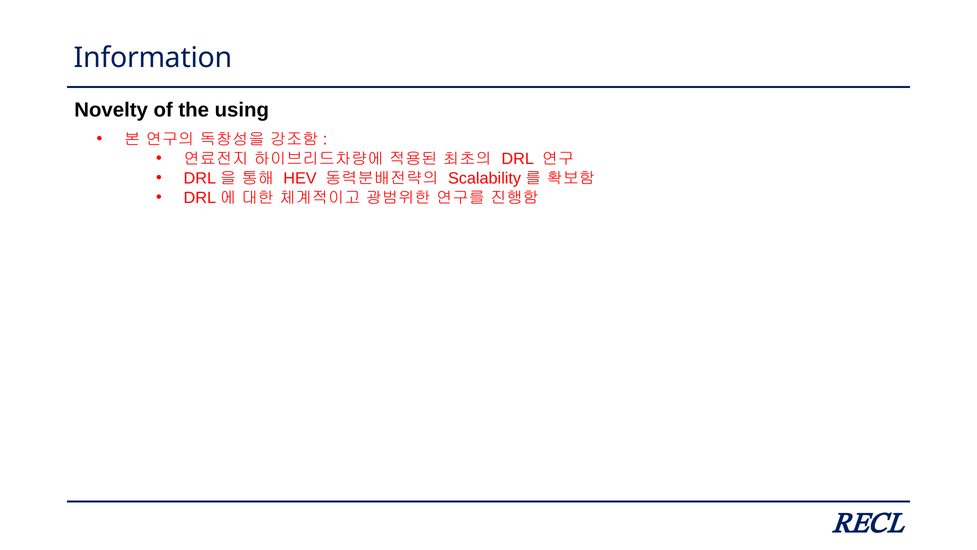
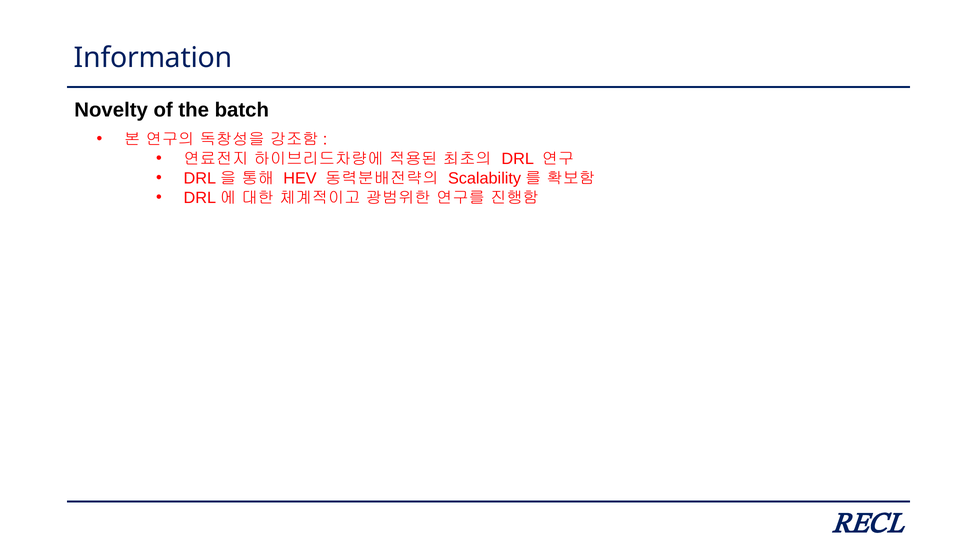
using: using -> batch
